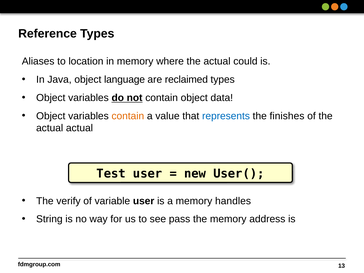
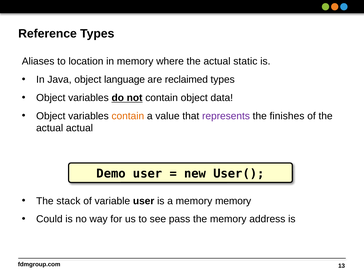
could: could -> static
represents colour: blue -> purple
Test: Test -> Demo
verify: verify -> stack
memory handles: handles -> memory
String: String -> Could
